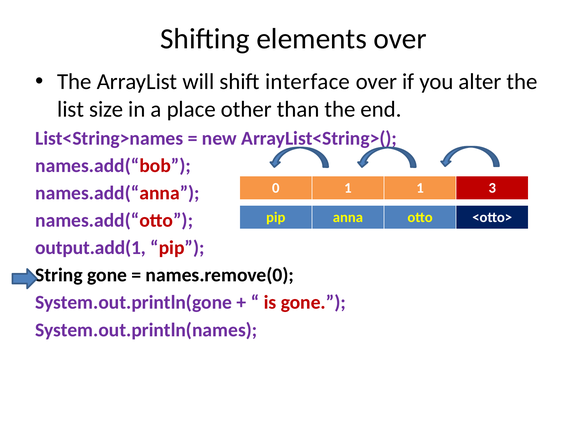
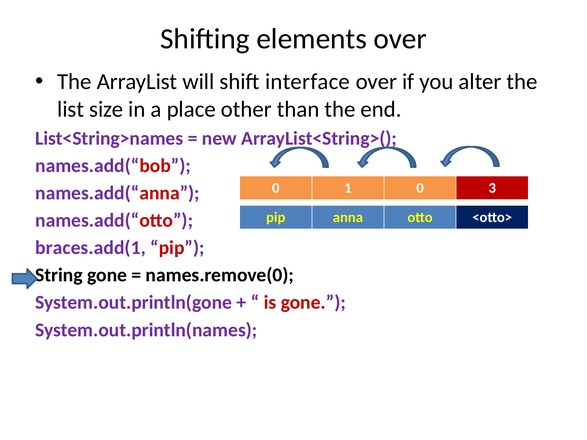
1 1: 1 -> 0
output.add(1: output.add(1 -> braces.add(1
